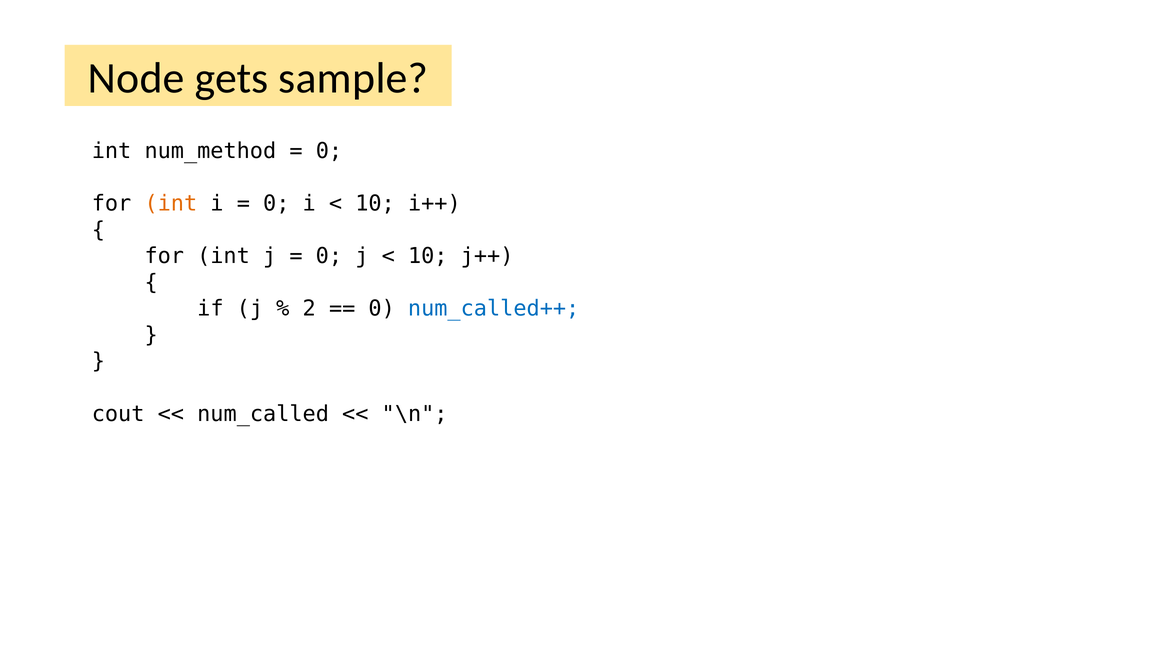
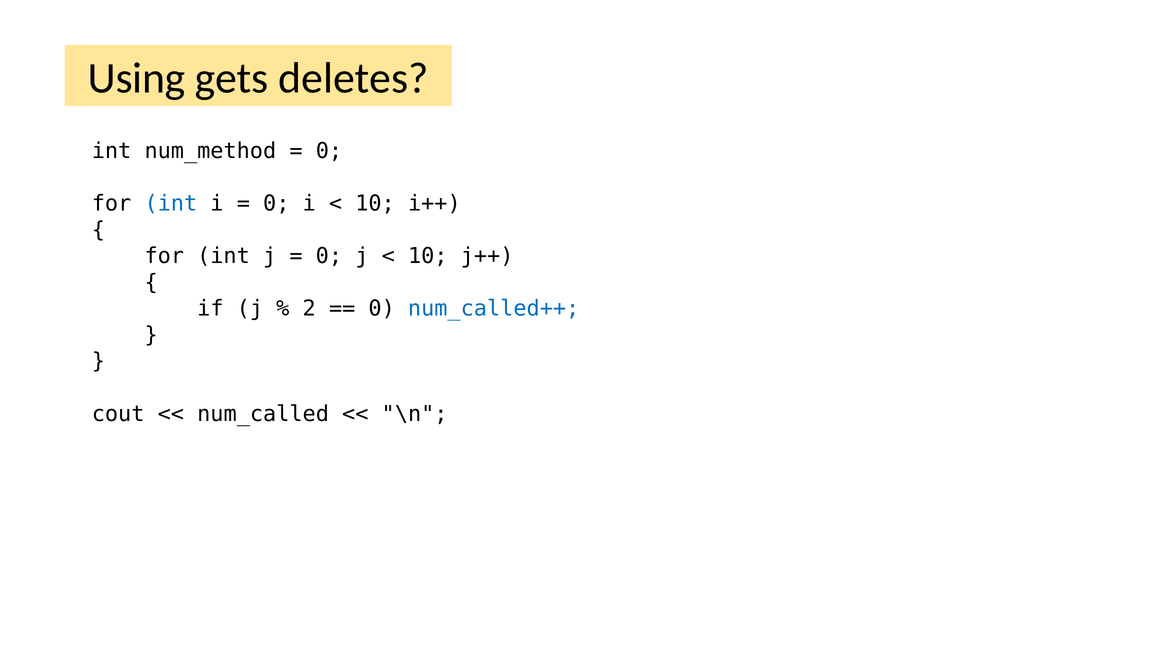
Node: Node -> Using
sample: sample -> deletes
int at (171, 204) colour: orange -> blue
